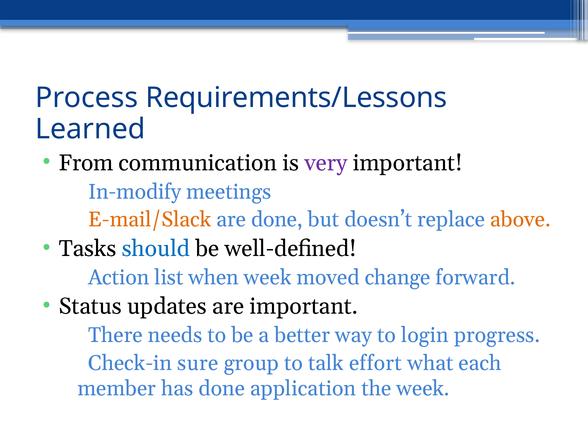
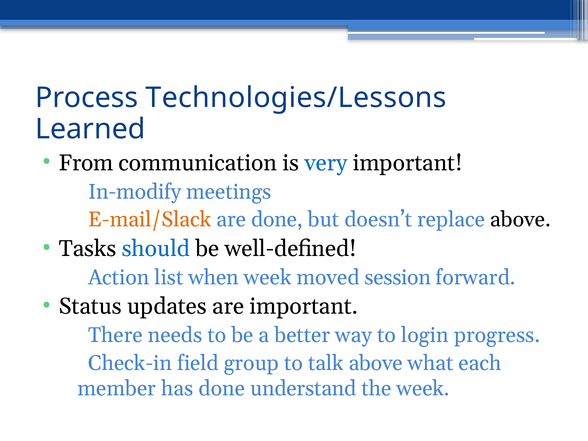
Requirements/Lessons: Requirements/Lessons -> Technologies/Lessons
very colour: purple -> blue
above at (520, 220) colour: orange -> black
change: change -> session
sure: sure -> field
talk effort: effort -> above
application: application -> understand
